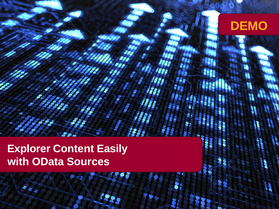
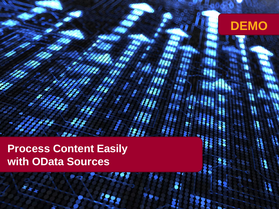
Explorer: Explorer -> Process
